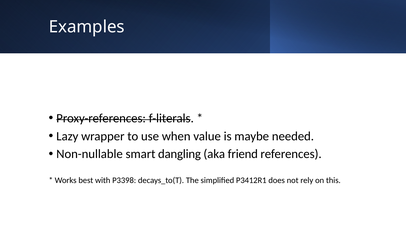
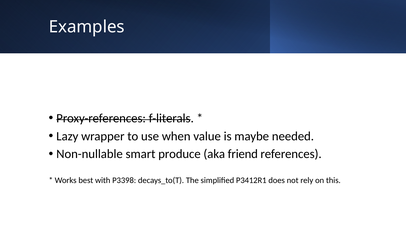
dangling: dangling -> produce
